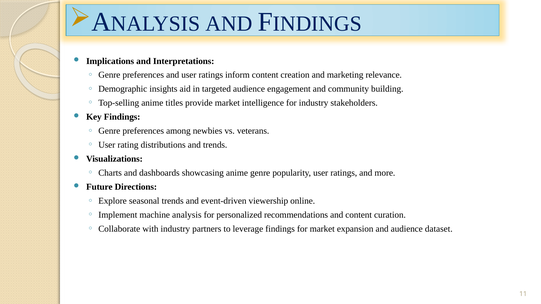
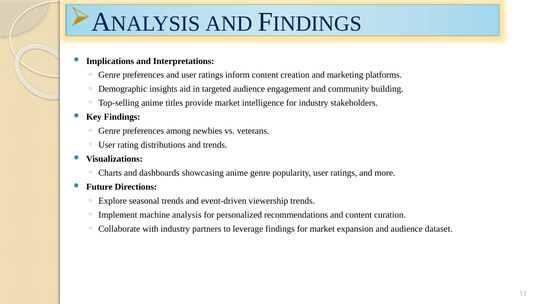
relevance: relevance -> platforms
viewership online: online -> trends
